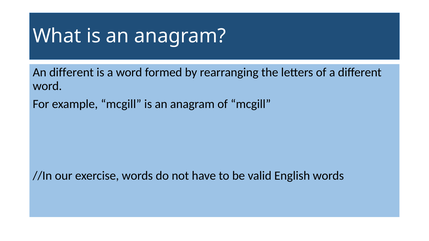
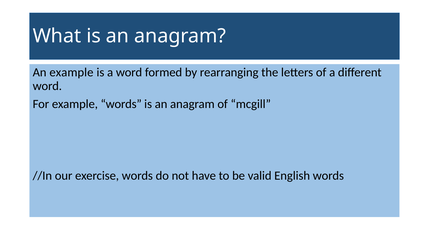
An different: different -> example
example mcgill: mcgill -> words
